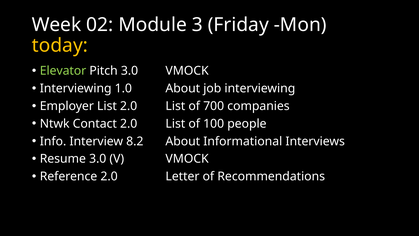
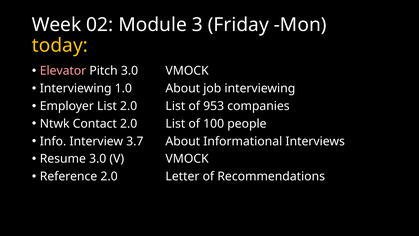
Elevator colour: light green -> pink
700: 700 -> 953
8.2: 8.2 -> 3.7
